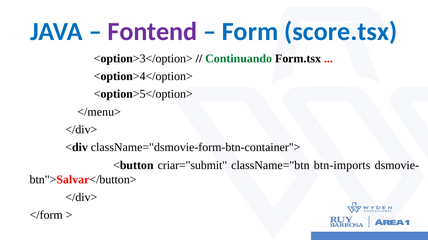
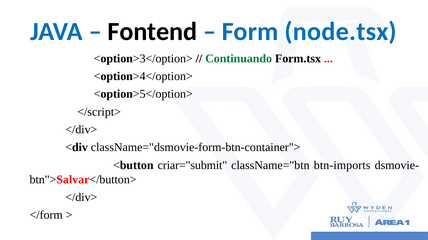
Fontend colour: purple -> black
score.tsx: score.tsx -> node.tsx
</menu>: </menu> -> </script>
